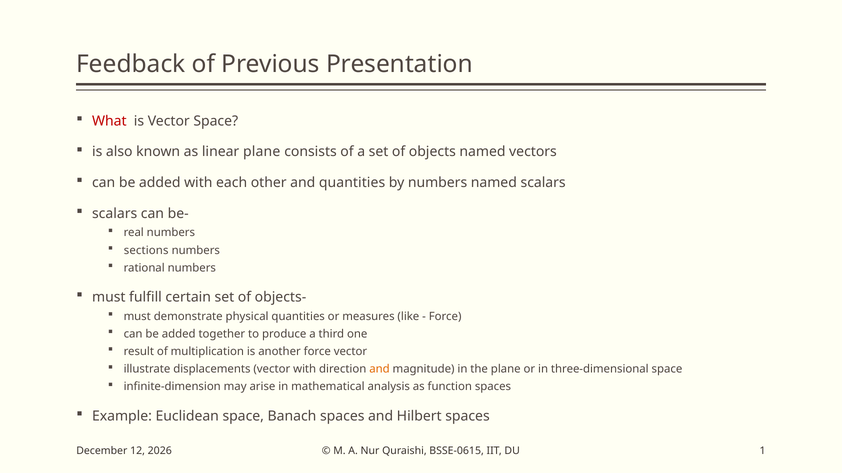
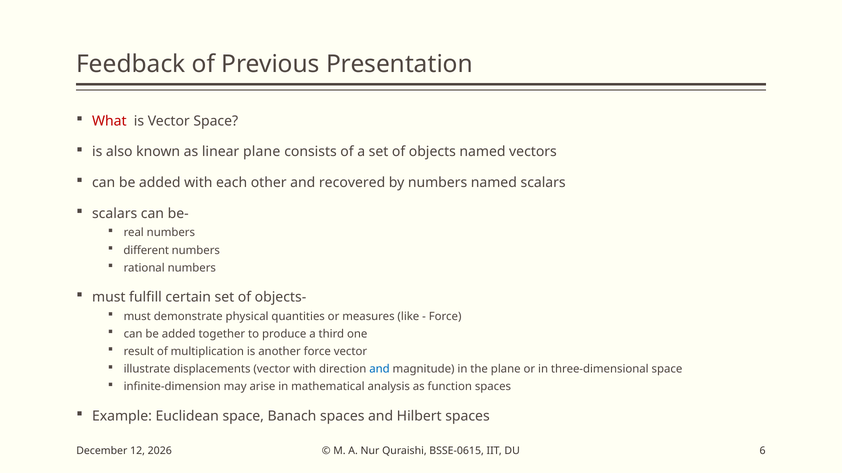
and quantities: quantities -> recovered
sections: sections -> different
and at (379, 370) colour: orange -> blue
1: 1 -> 6
